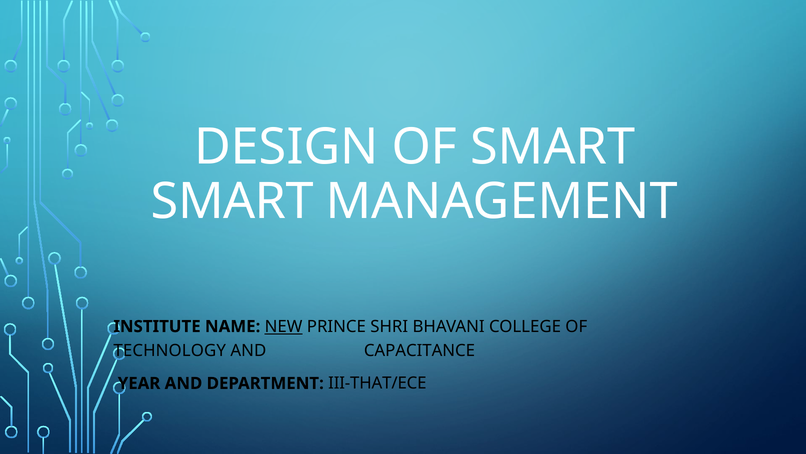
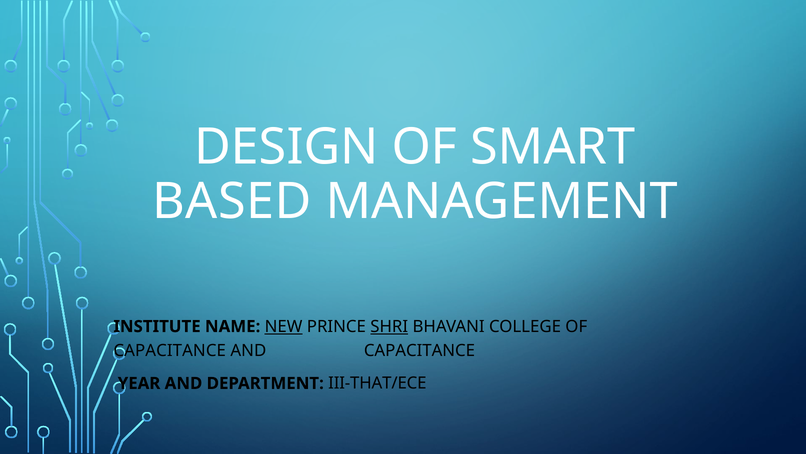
SMART at (232, 201): SMART -> BASED
SHRI underline: none -> present
TECHNOLOGY at (170, 350): TECHNOLOGY -> CAPACITANCE
